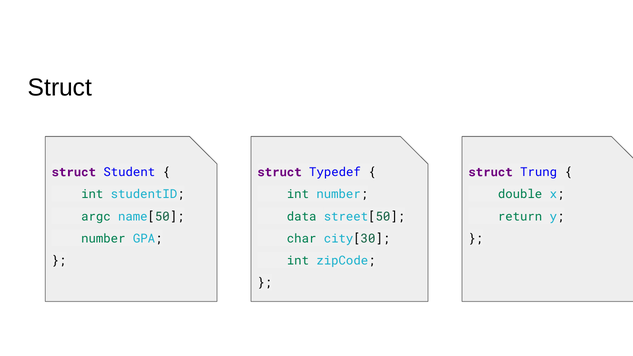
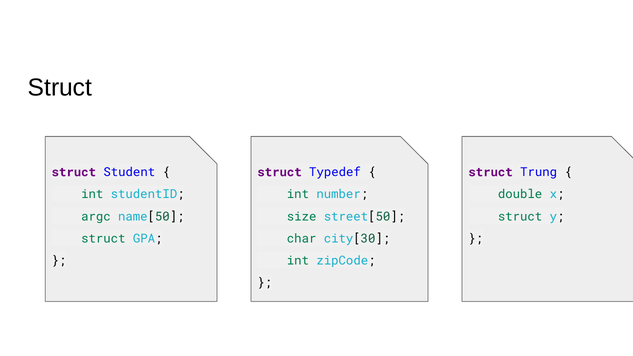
data: data -> size
return at (520, 216): return -> struct
number at (103, 239): number -> struct
